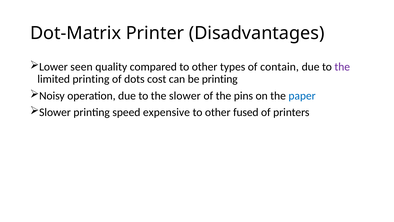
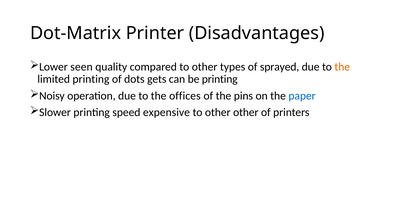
contain: contain -> sprayed
the at (342, 67) colour: purple -> orange
cost: cost -> gets
the slower: slower -> offices
other fused: fused -> other
